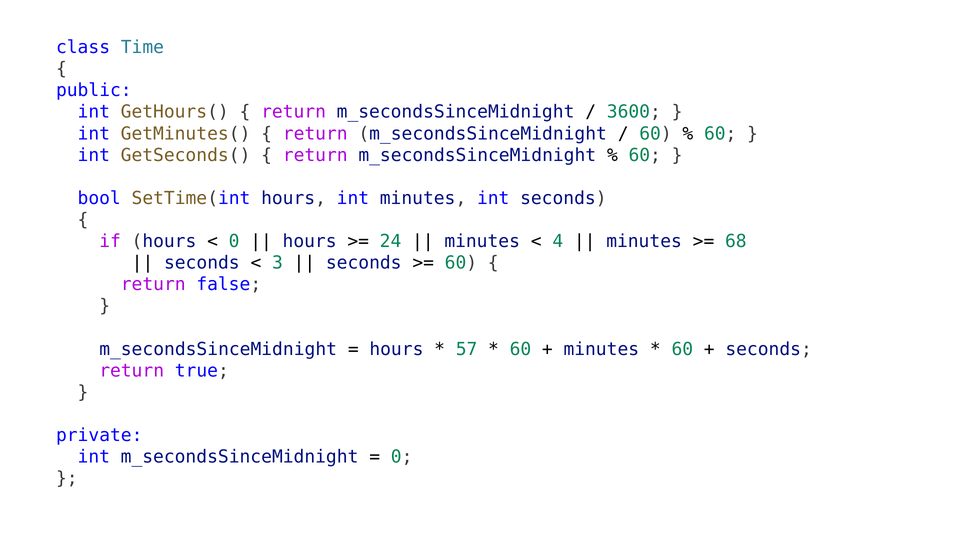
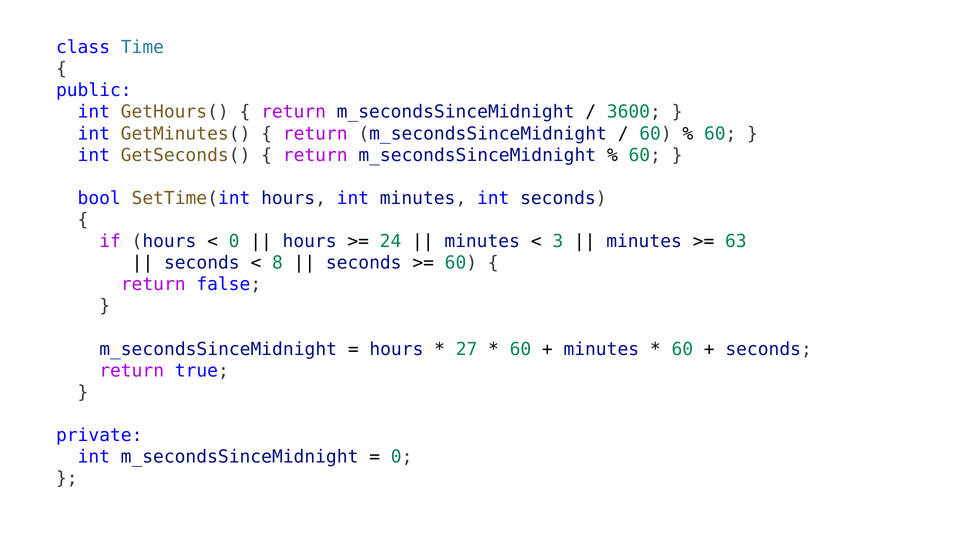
4: 4 -> 3
68: 68 -> 63
3: 3 -> 8
57: 57 -> 27
